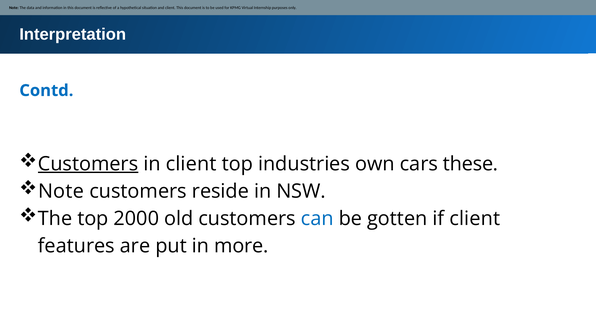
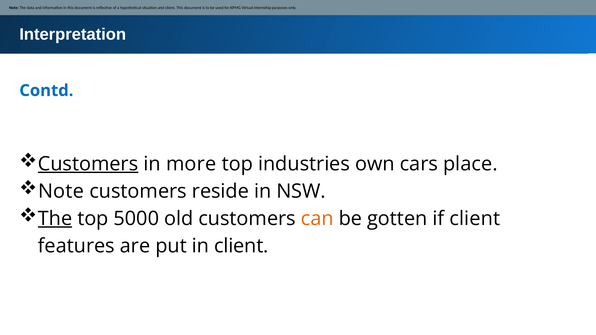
in client: client -> more
these: these -> place
The at (55, 219) underline: none -> present
2000: 2000 -> 5000
can colour: blue -> orange
in more: more -> client
